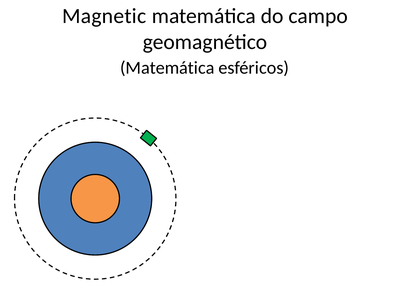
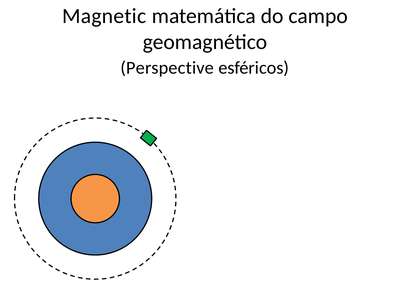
Matemática at (167, 68): Matemática -> Perspective
